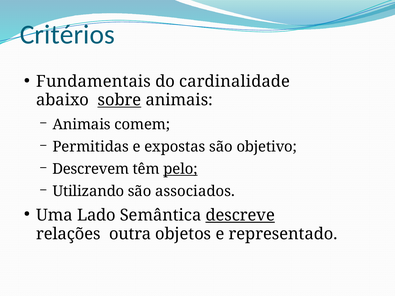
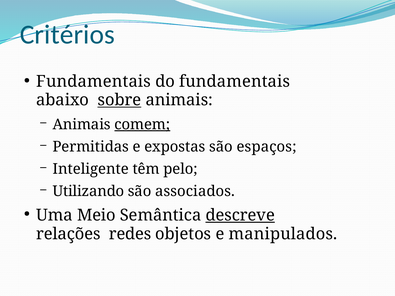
do cardinalidade: cardinalidade -> fundamentais
comem underline: none -> present
objetivo: objetivo -> espaços
Descrevem: Descrevem -> Inteligente
pelo underline: present -> none
Lado: Lado -> Meio
outra: outra -> redes
representado: representado -> manipulados
